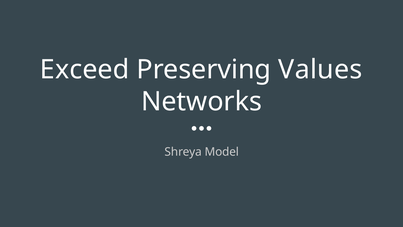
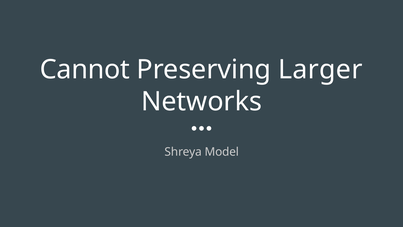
Exceed: Exceed -> Cannot
Values: Values -> Larger
